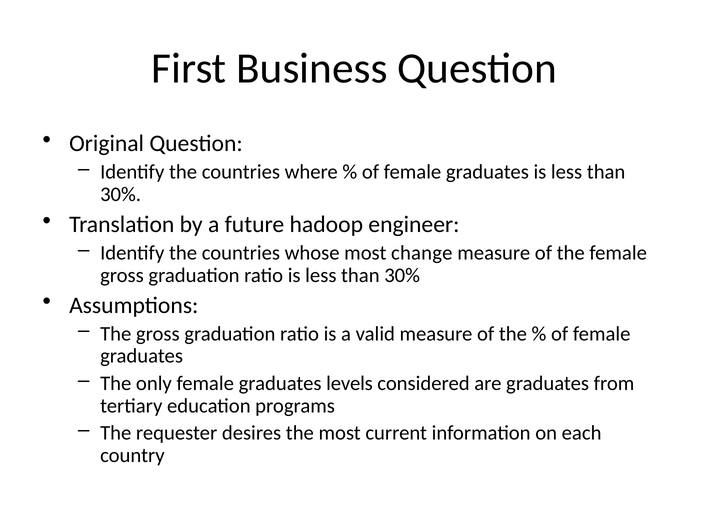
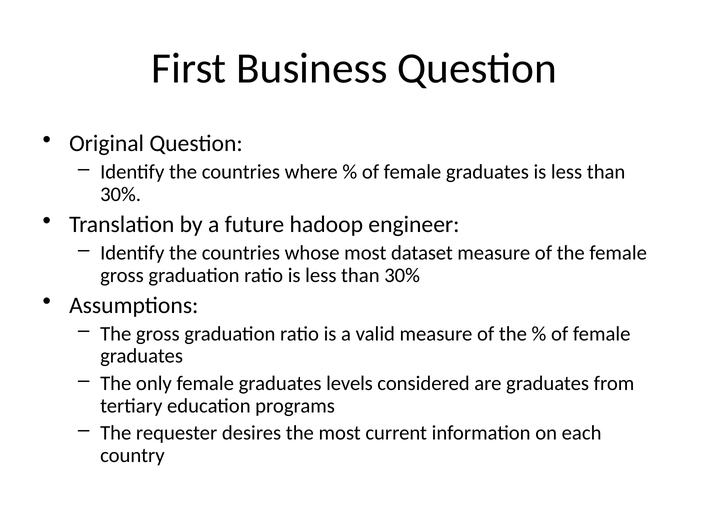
change: change -> dataset
